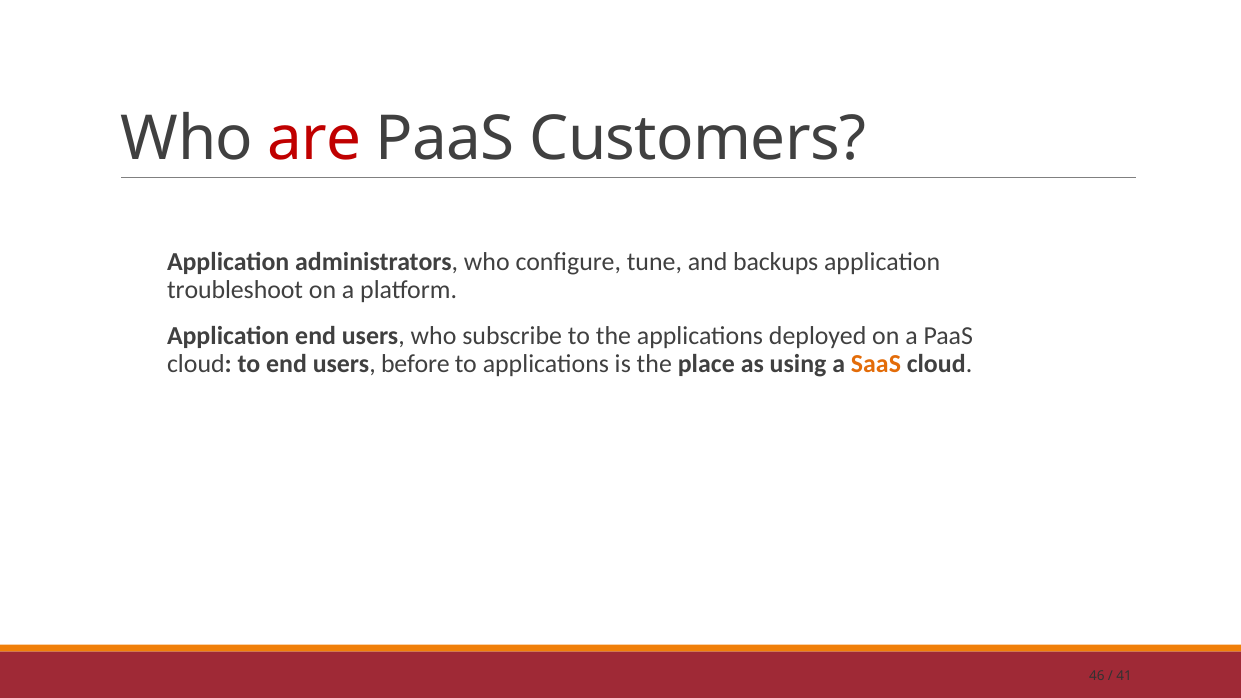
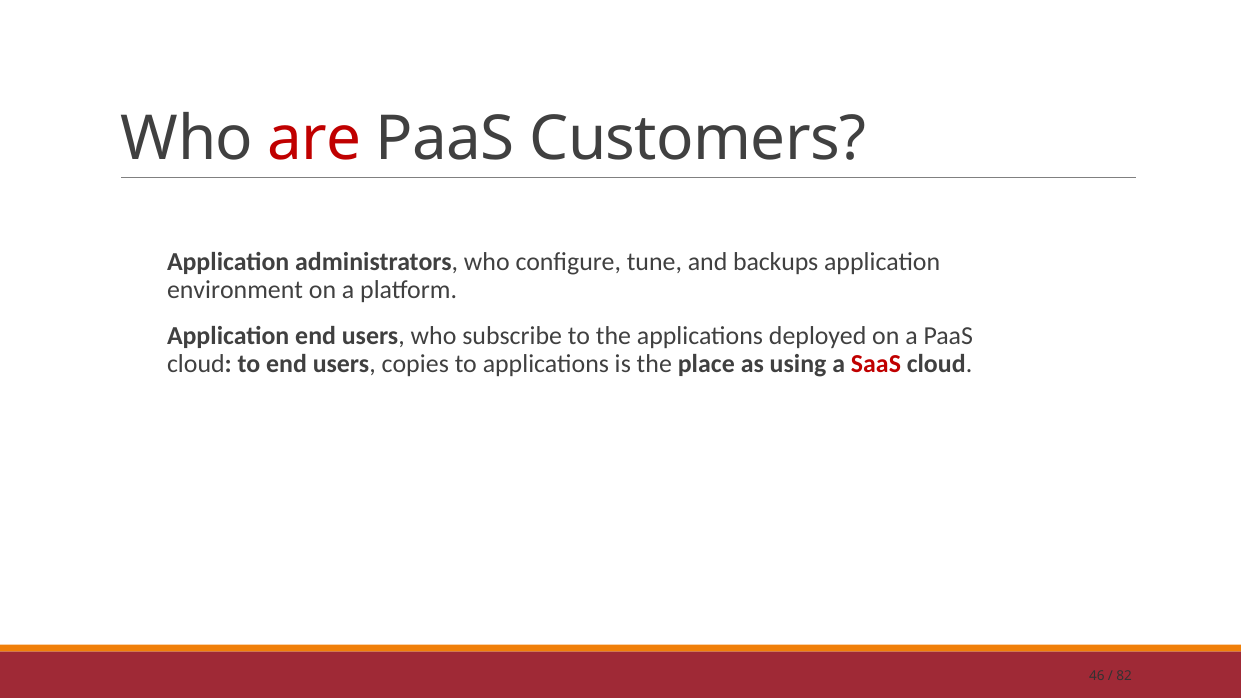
troubleshoot: troubleshoot -> environment
before: before -> copies
SaaS colour: orange -> red
41: 41 -> 82
